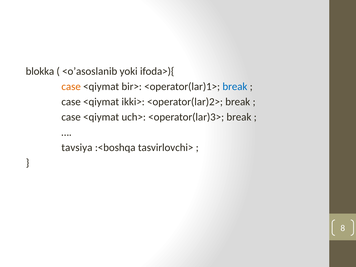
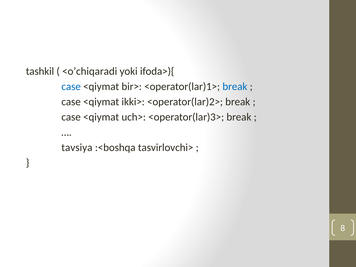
blokka: blokka -> tashkil
<o’asoslanib: <o’asoslanib -> <o’chiqaradi
case at (71, 87) colour: orange -> blue
